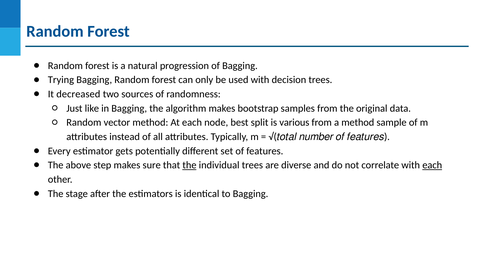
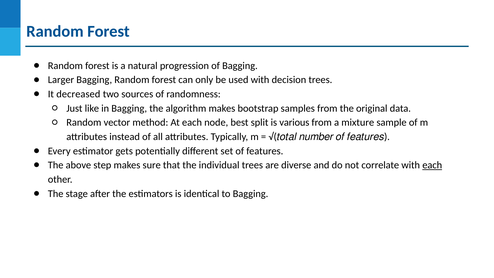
Trying: Trying -> Larger
a method: method -> mixture
the at (189, 165) underline: present -> none
